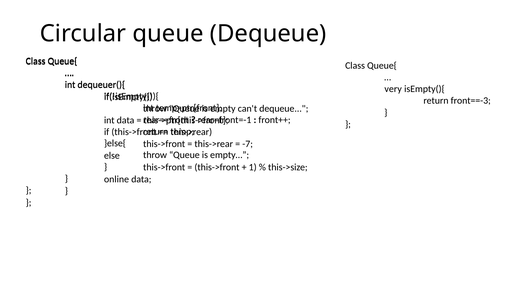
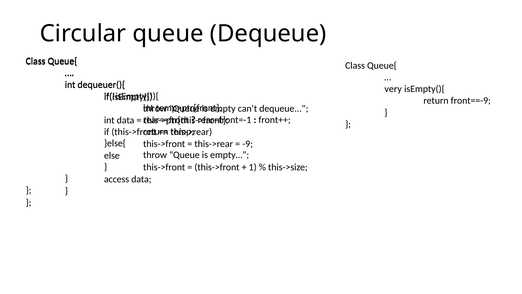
front==-3: front==-3 -> front==-9
-7: -7 -> -9
online: online -> access
